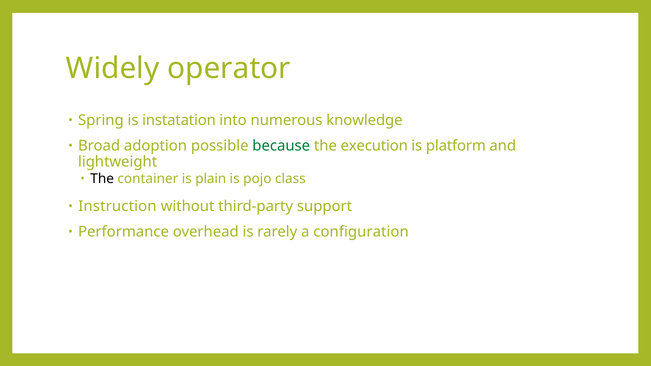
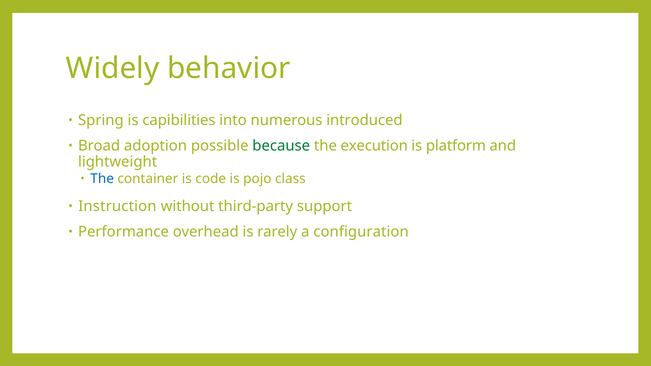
operator: operator -> behavior
instatation: instatation -> capibilities
knowledge: knowledge -> introduced
The at (102, 179) colour: black -> blue
plain: plain -> code
